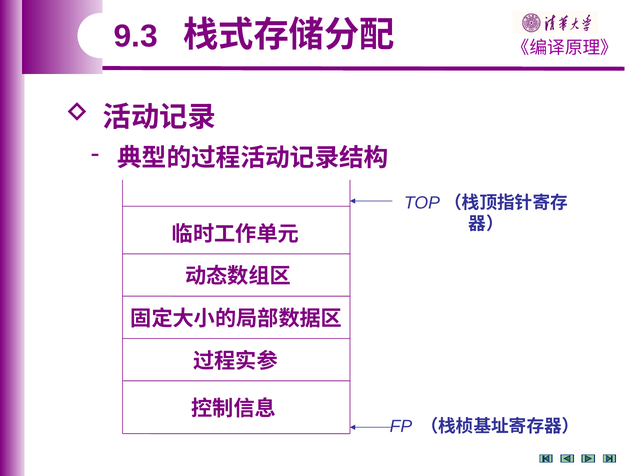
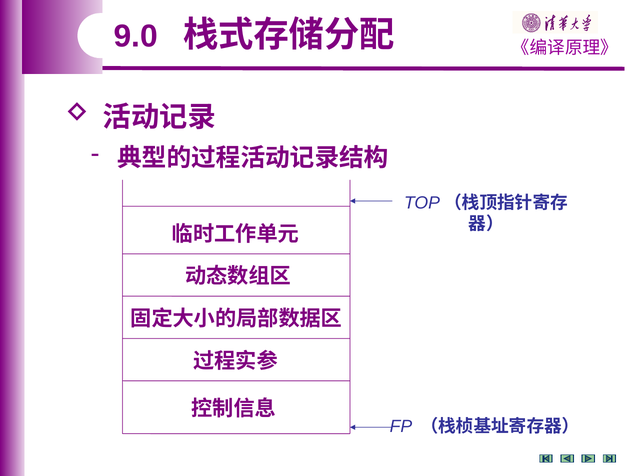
9.3: 9.3 -> 9.0
